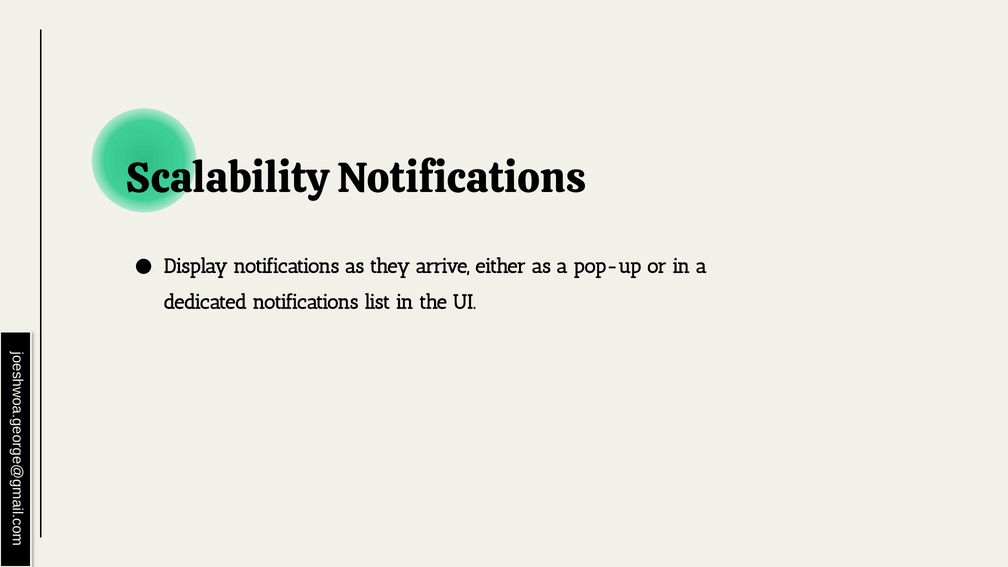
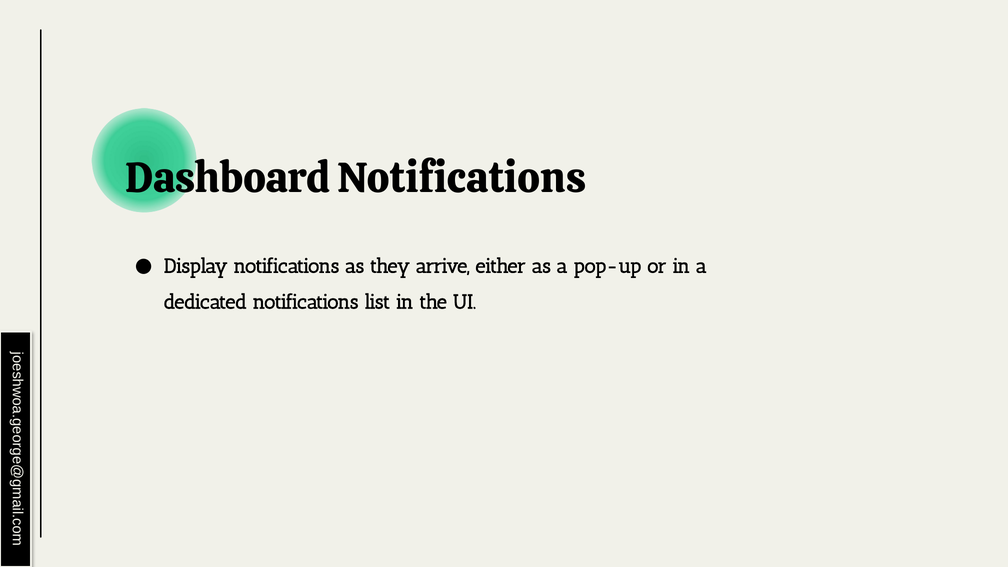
Scalability: Scalability -> Dashboard
